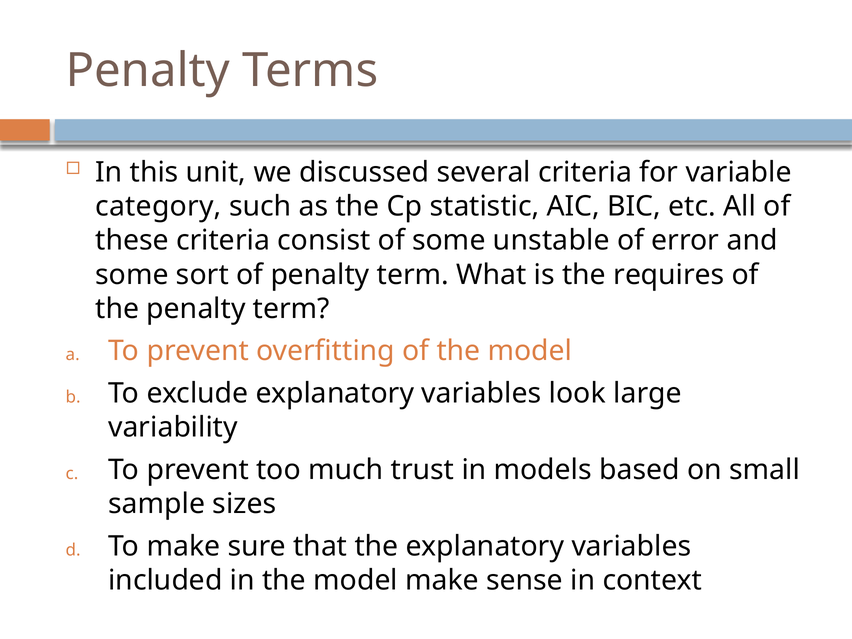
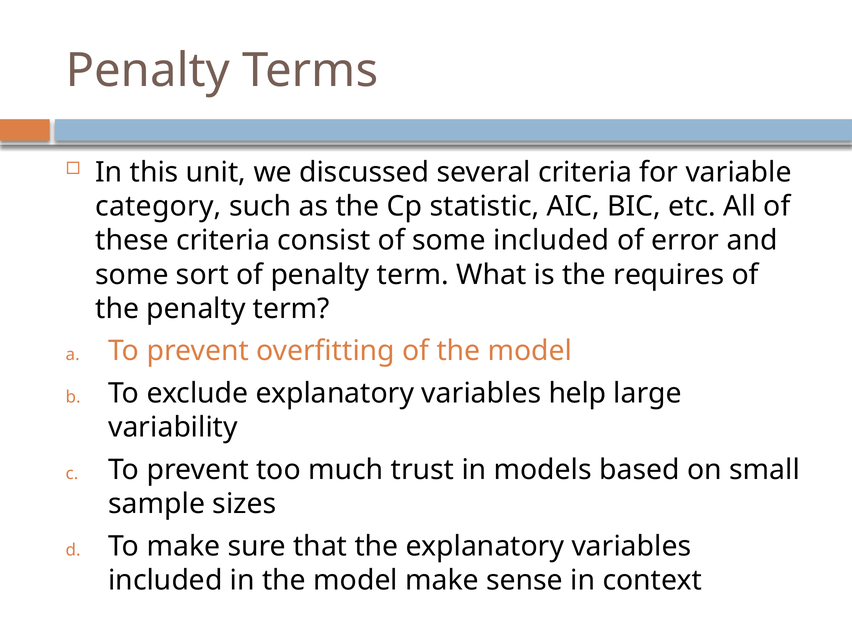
some unstable: unstable -> included
look: look -> help
